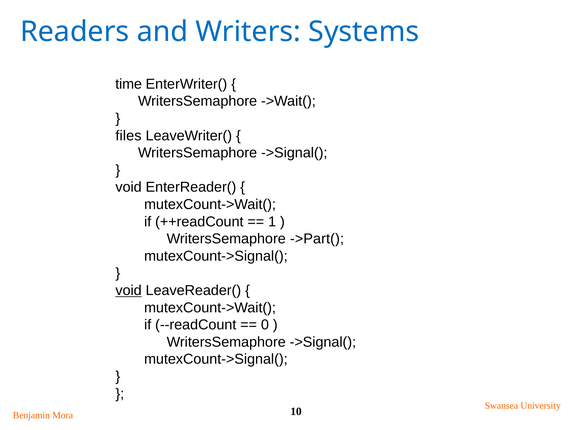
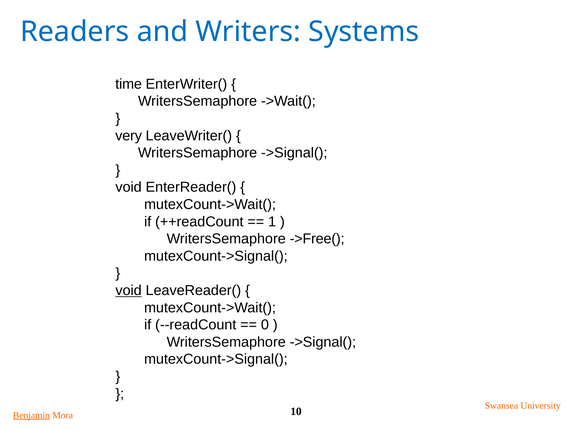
files: files -> very
->Part(: ->Part( -> ->Free(
Benjamin underline: none -> present
